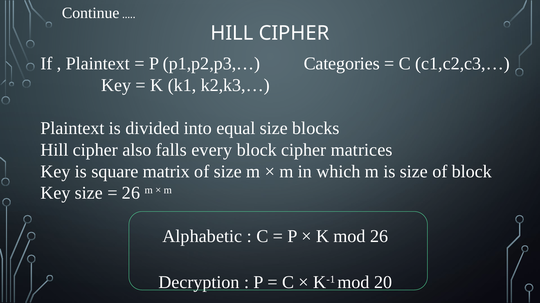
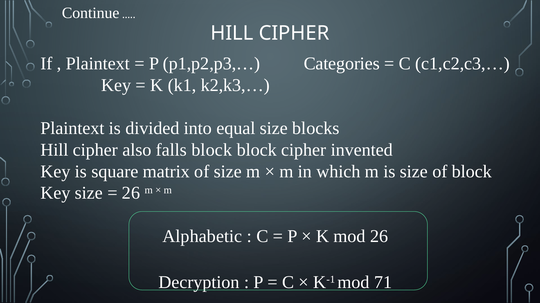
falls every: every -> block
matrices: matrices -> invented
20: 20 -> 71
